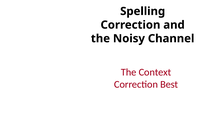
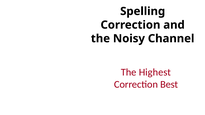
Context: Context -> Highest
